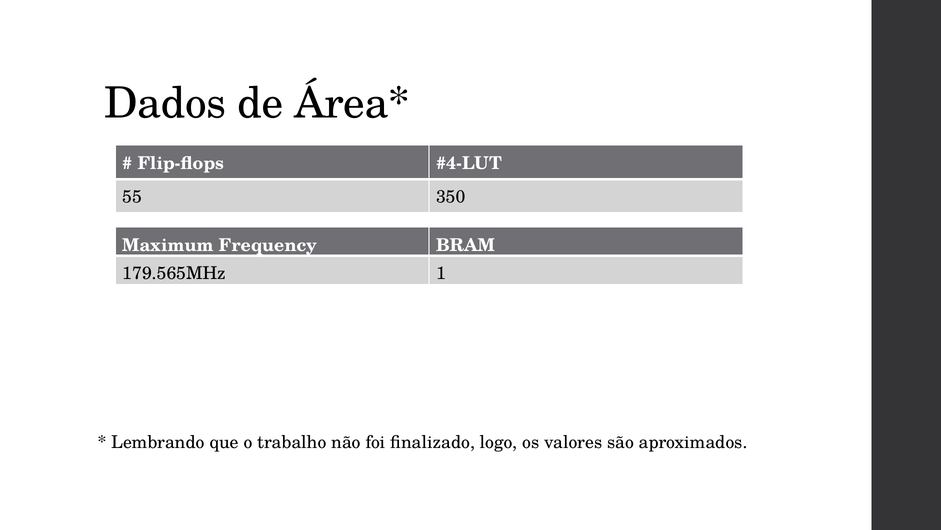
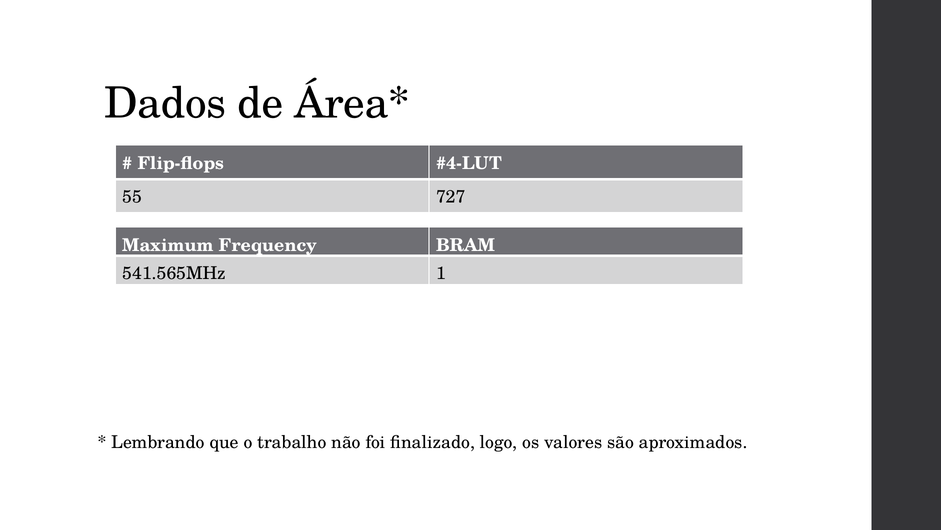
350: 350 -> 727
179.565MHz: 179.565MHz -> 541.565MHz
